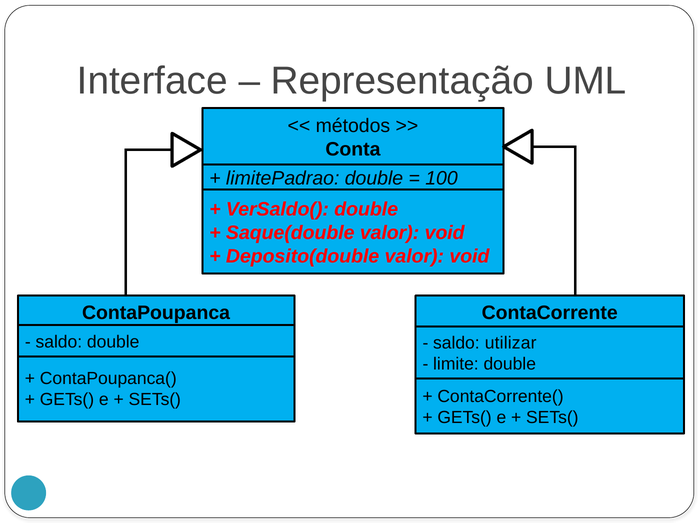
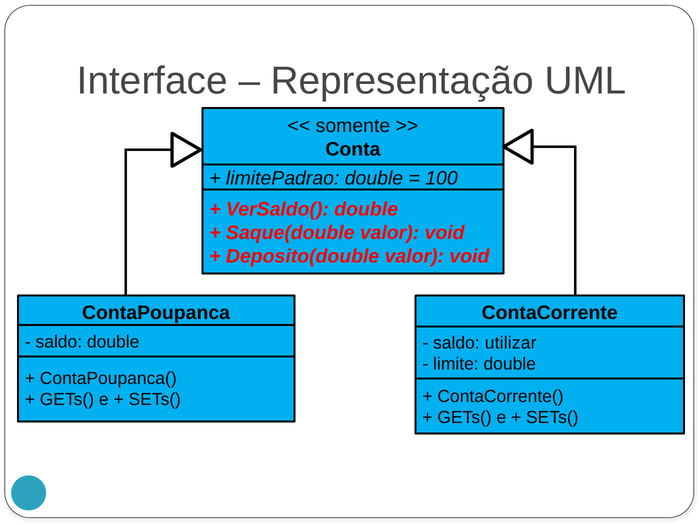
métodos: métodos -> somente
